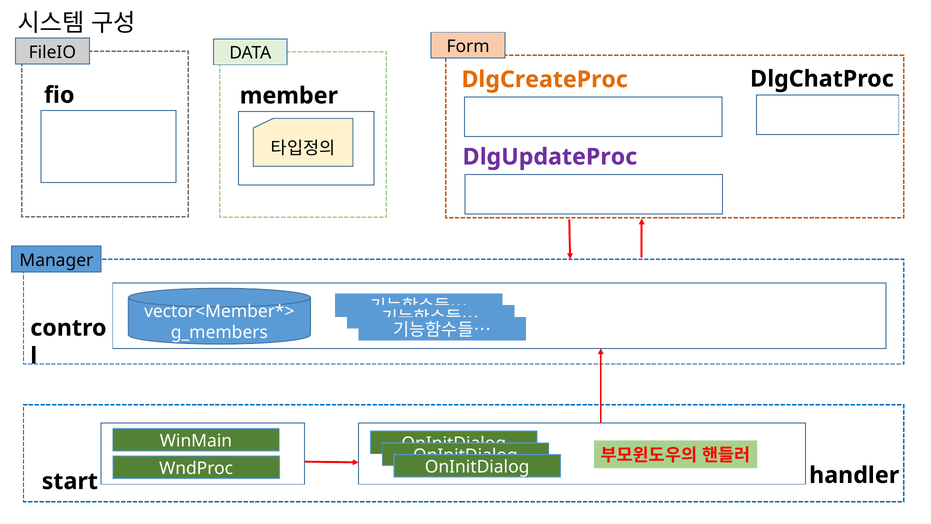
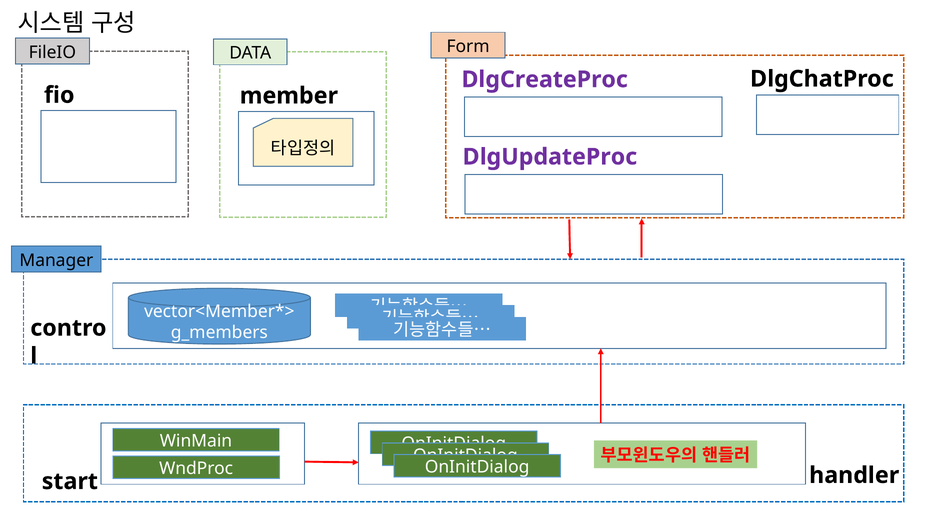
DlgCreateProc colour: orange -> purple
